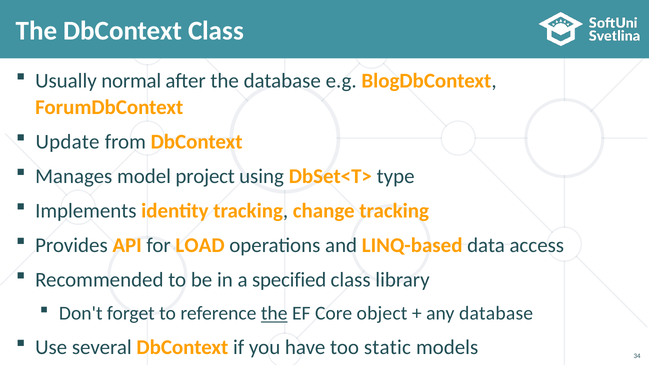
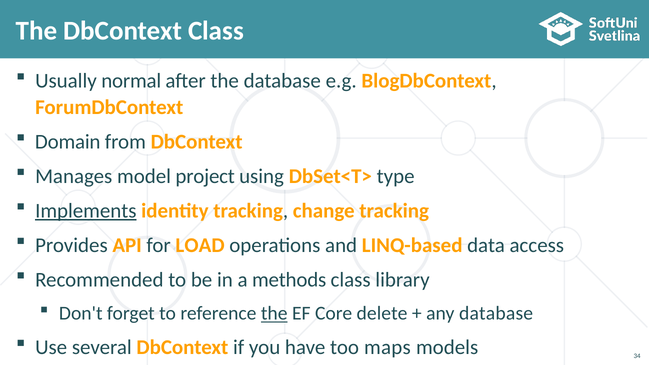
Update: Update -> Domain
Implements underline: none -> present
specified: specified -> methods
object: object -> delete
static: static -> maps
